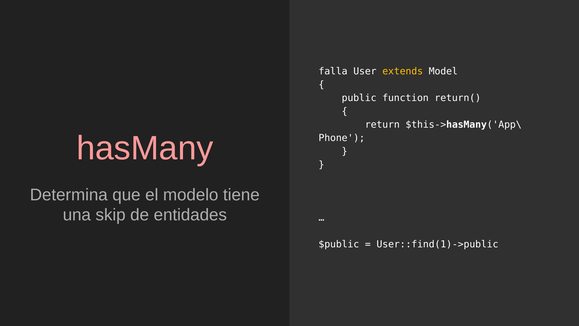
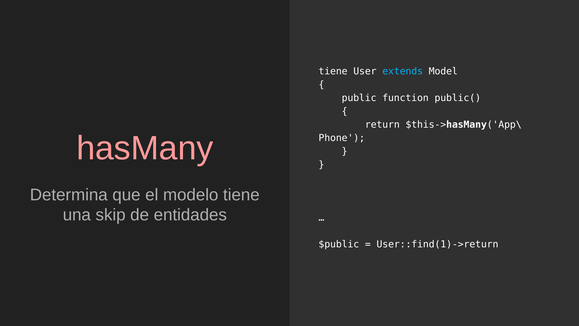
falla at (333, 71): falla -> tiene
extends colour: yellow -> light blue
return(: return( -> public(
User::find(1)->public: User::find(1)->public -> User::find(1)->return
